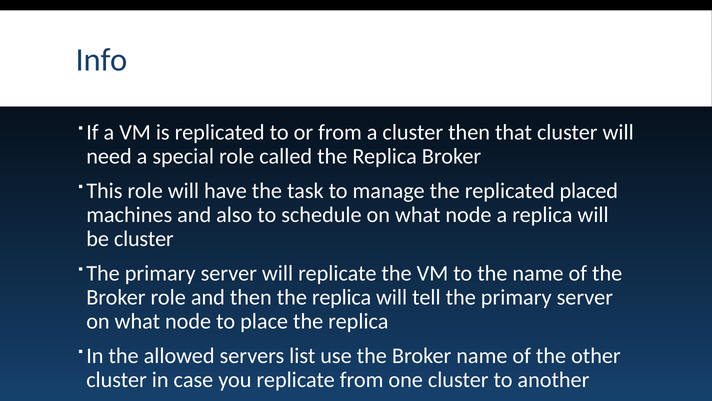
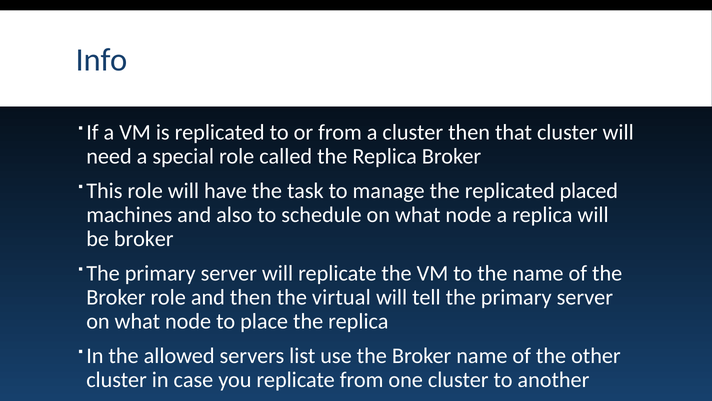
be cluster: cluster -> broker
then the replica: replica -> virtual
